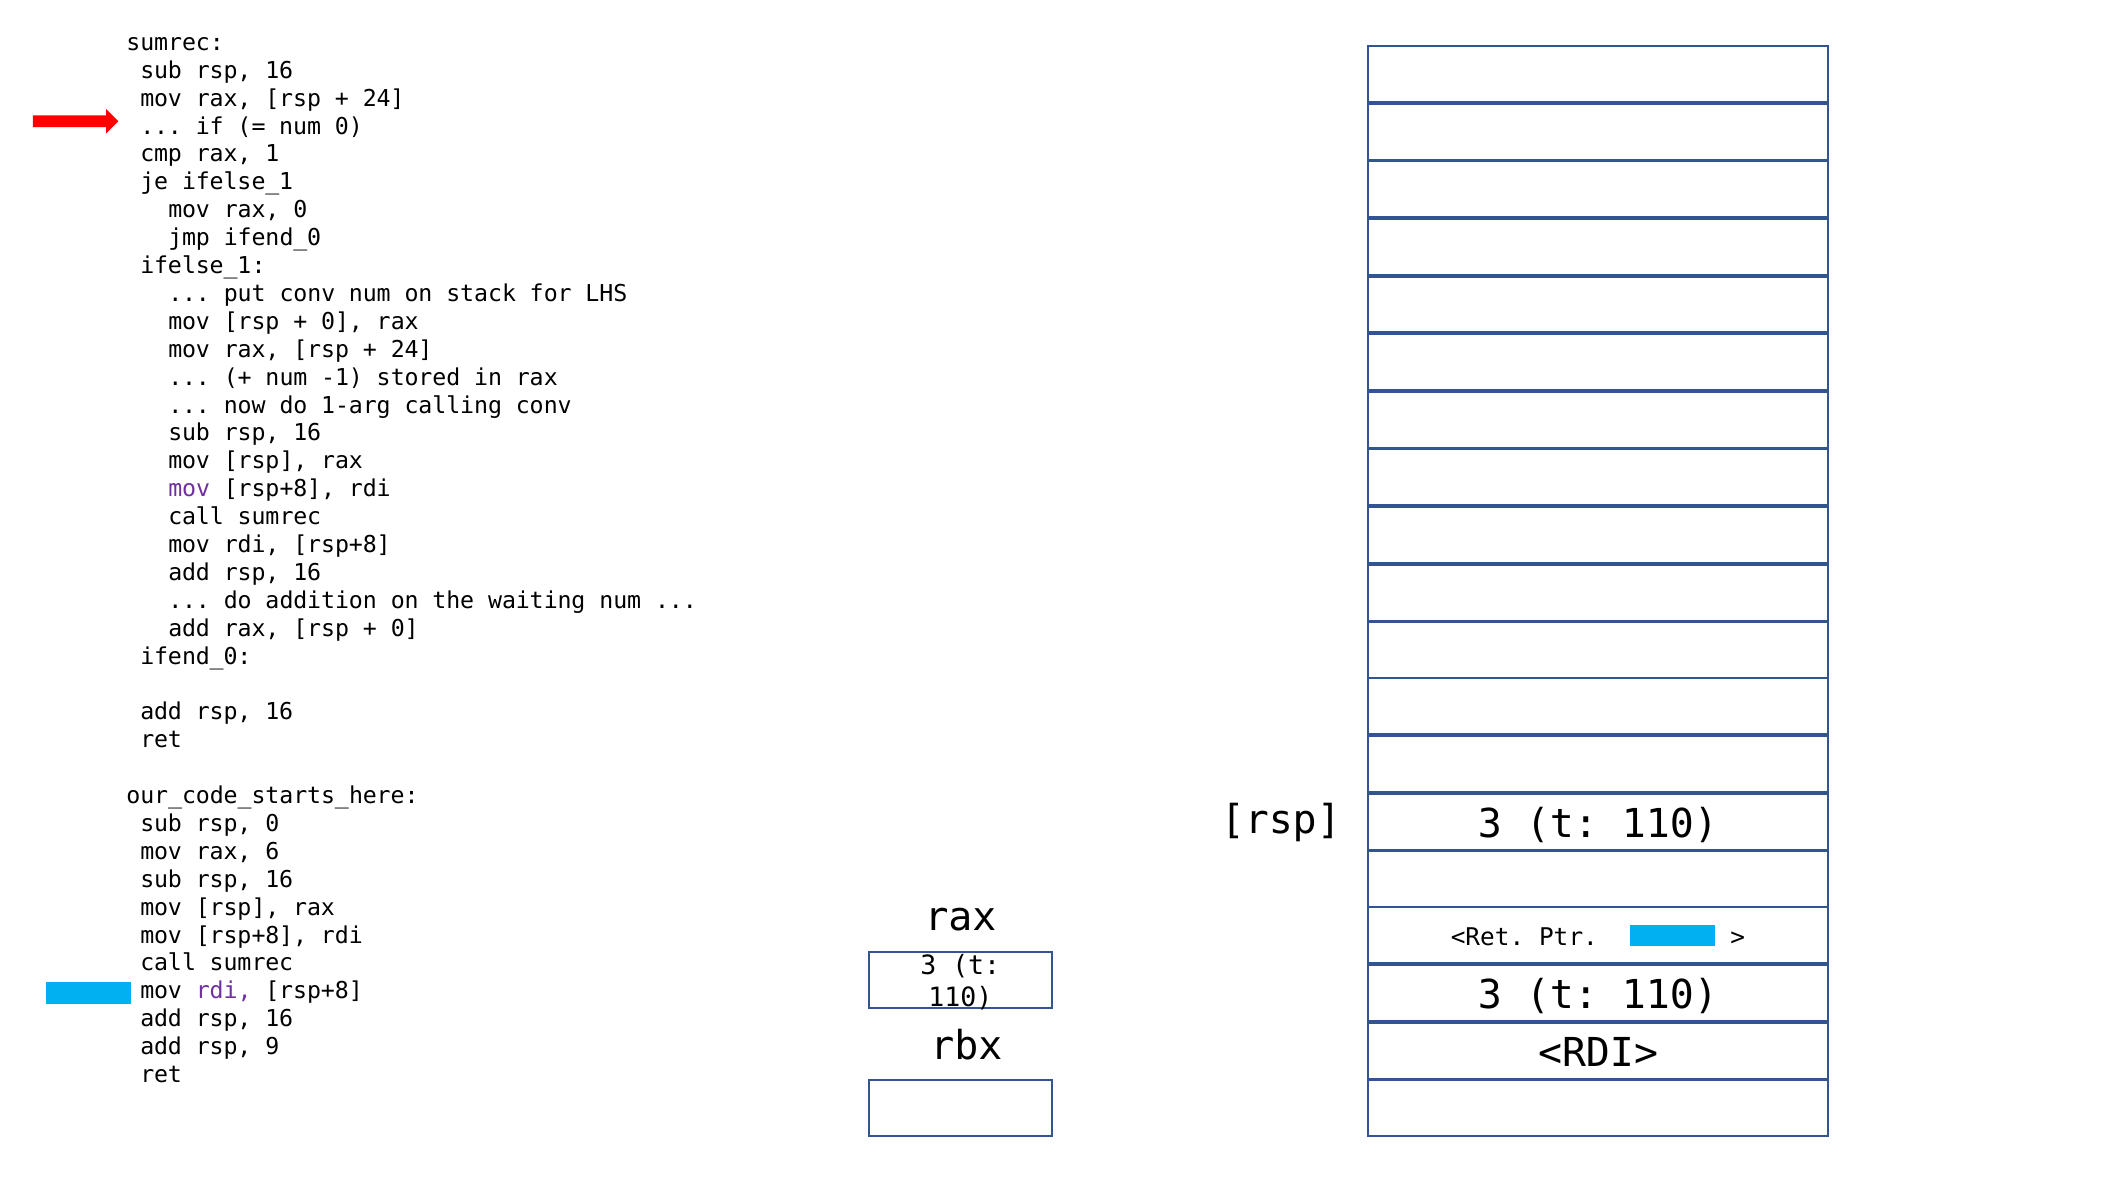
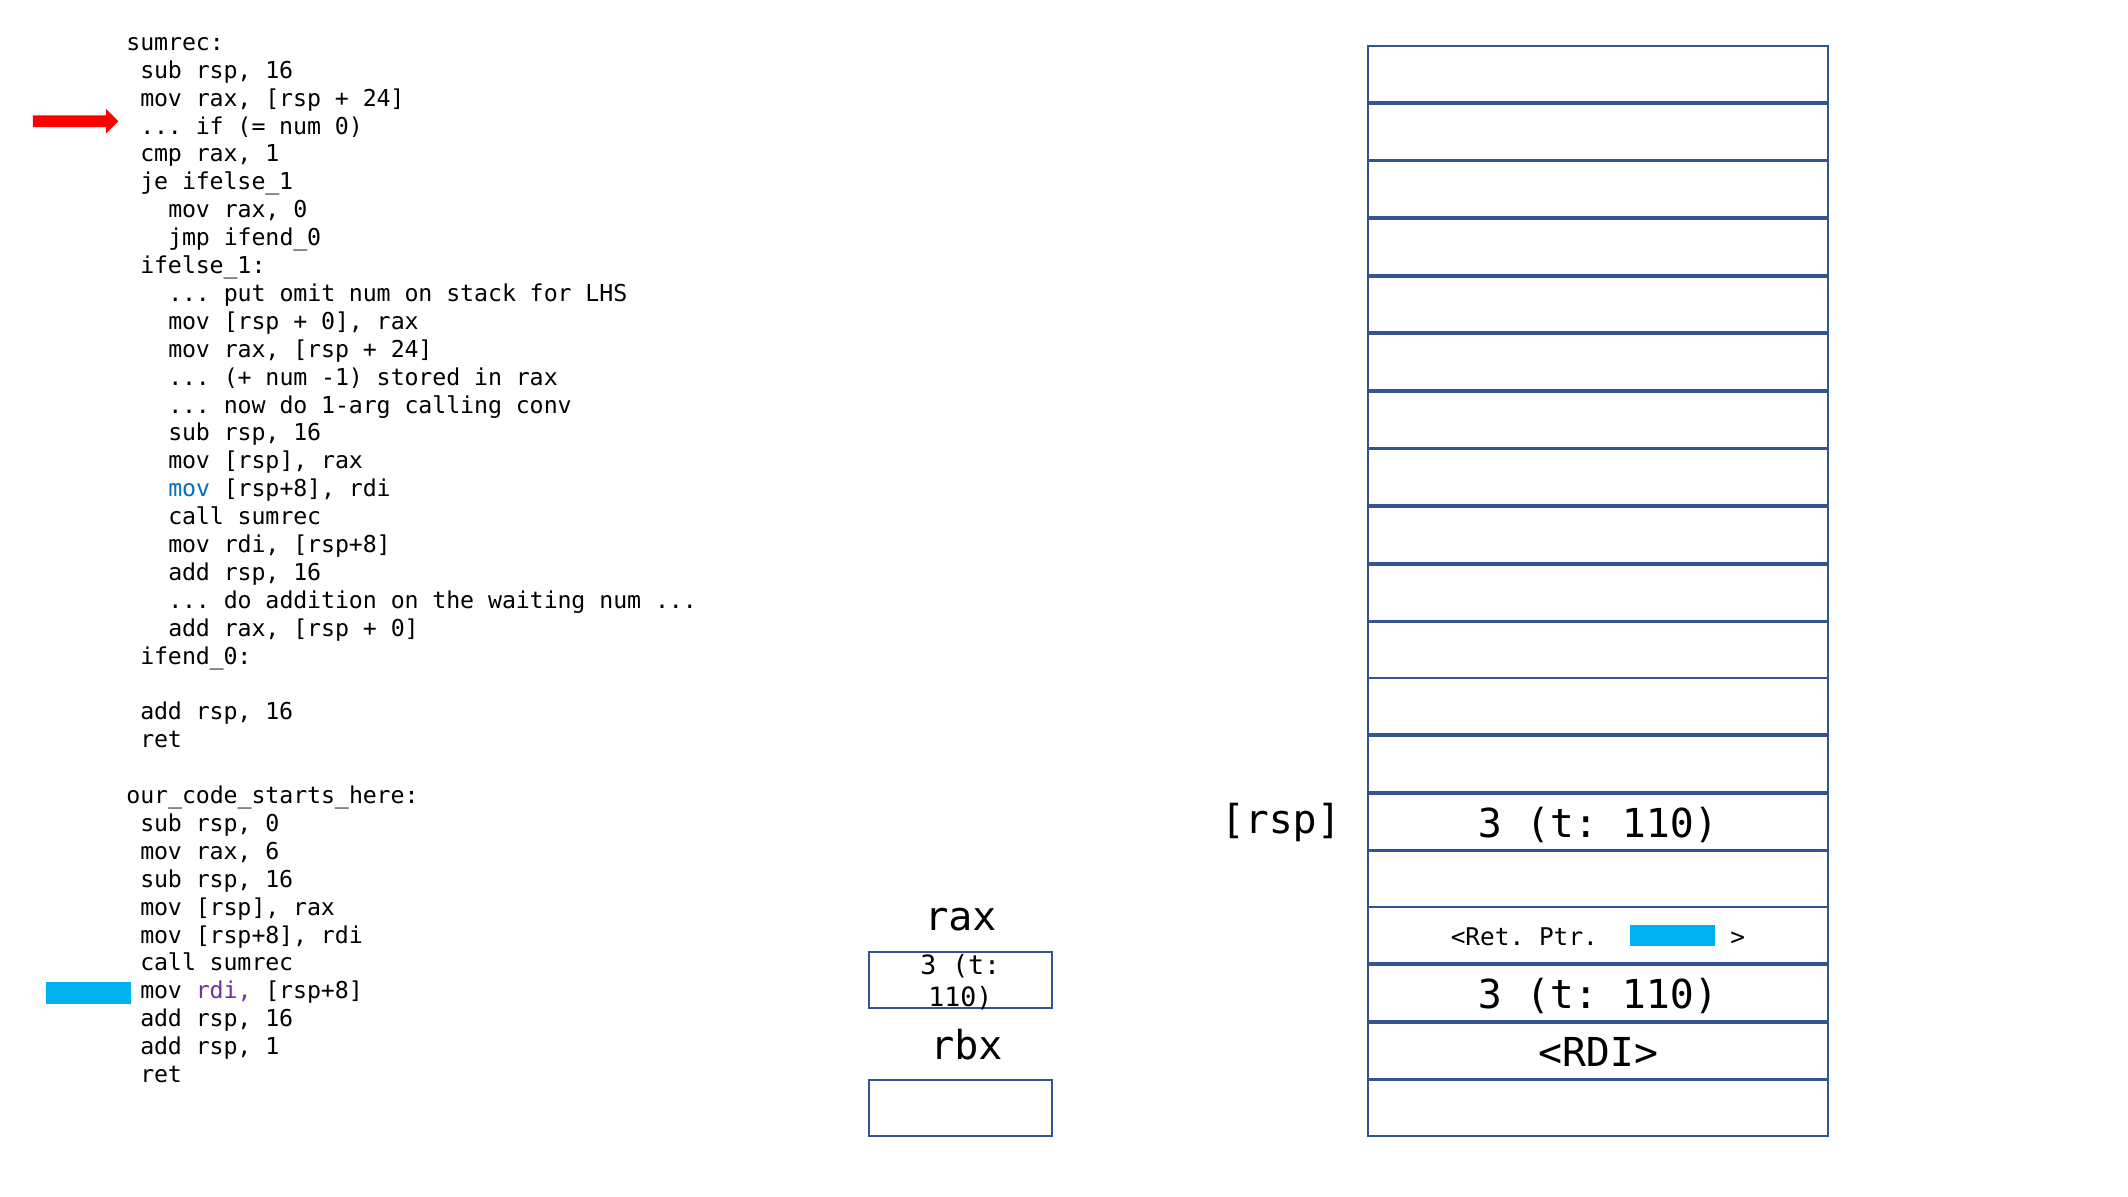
put conv: conv -> omit
mov at (189, 489) colour: purple -> blue
rsp 9: 9 -> 1
